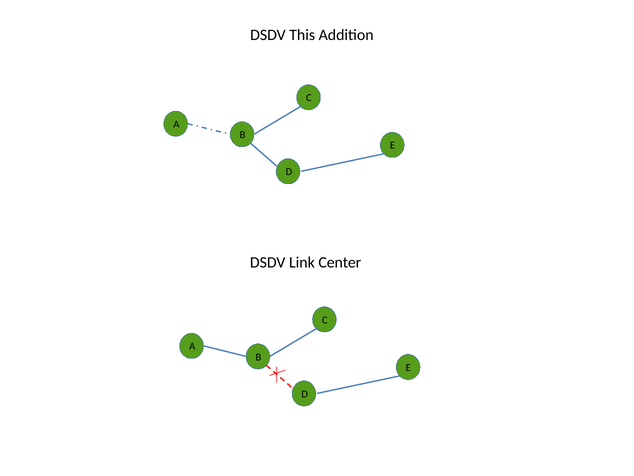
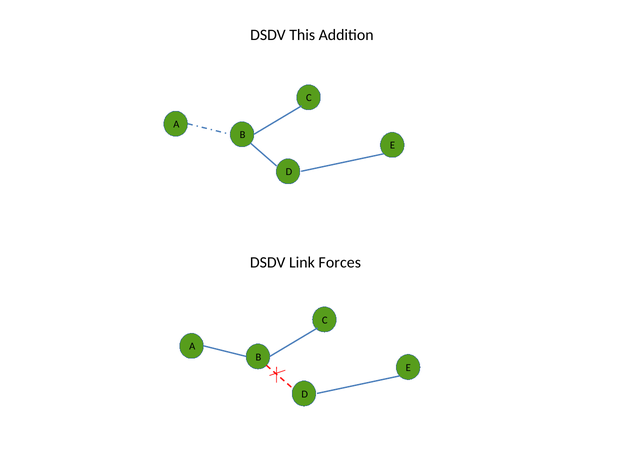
Center: Center -> Forces
